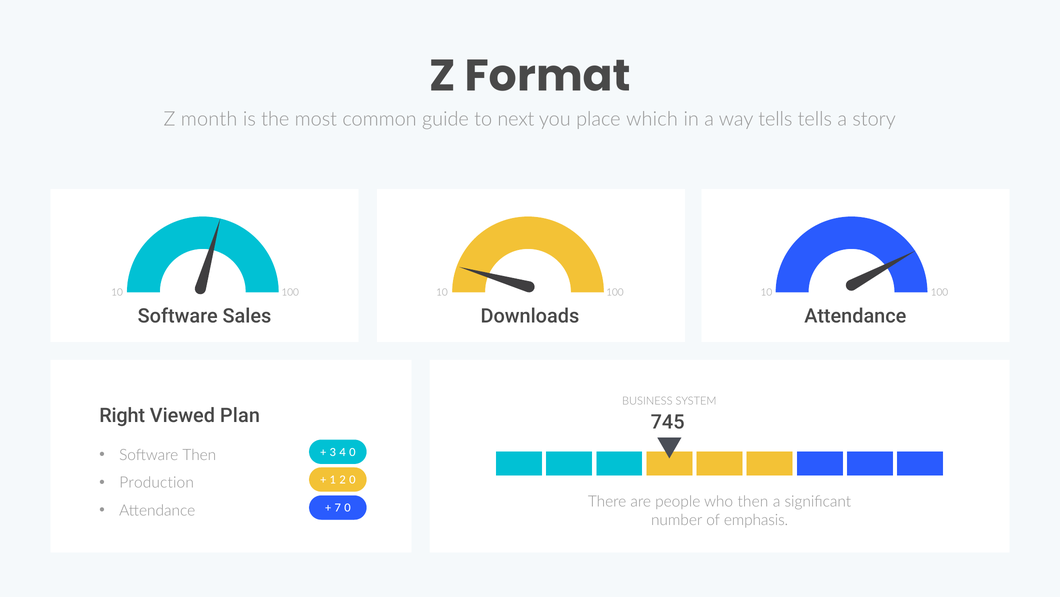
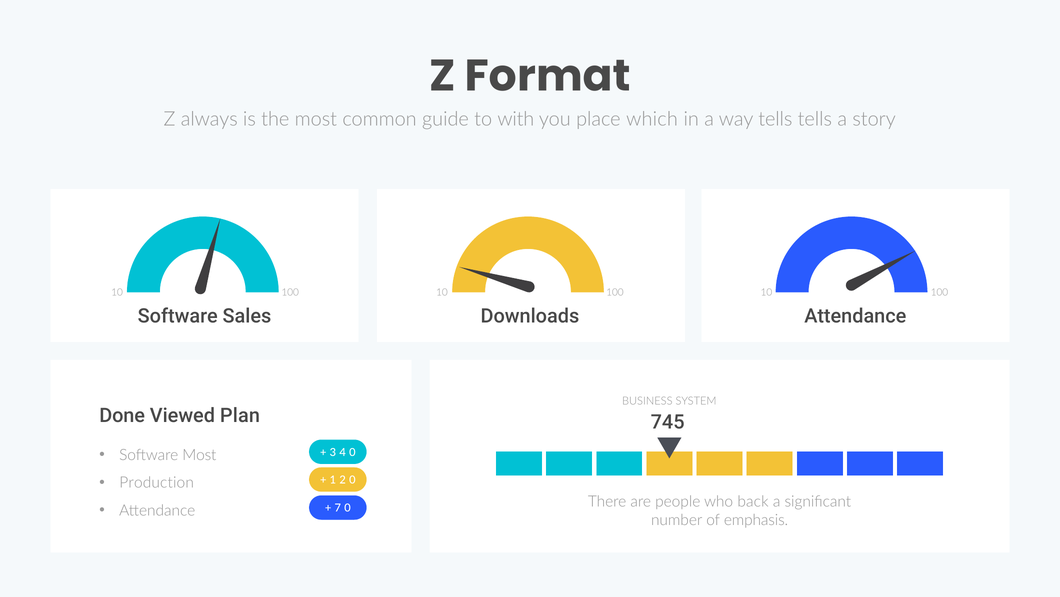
month: month -> always
next: next -> with
Right: Right -> Done
Software Then: Then -> Most
who then: then -> back
